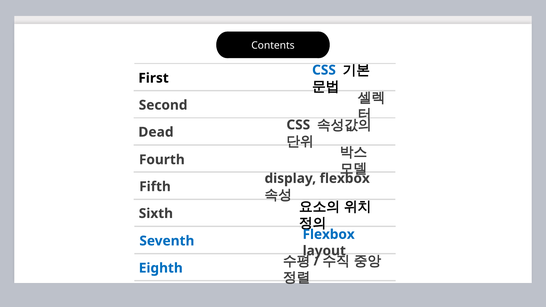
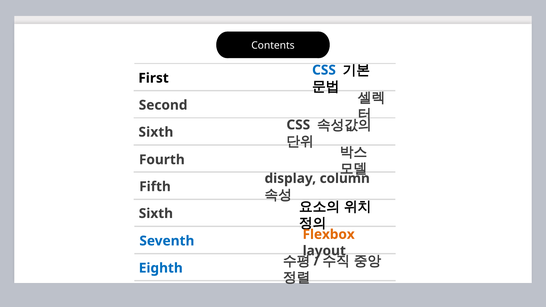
Dead at (156, 132): Dead -> Sixth
display flexbox: flexbox -> column
Flexbox at (329, 234) colour: blue -> orange
